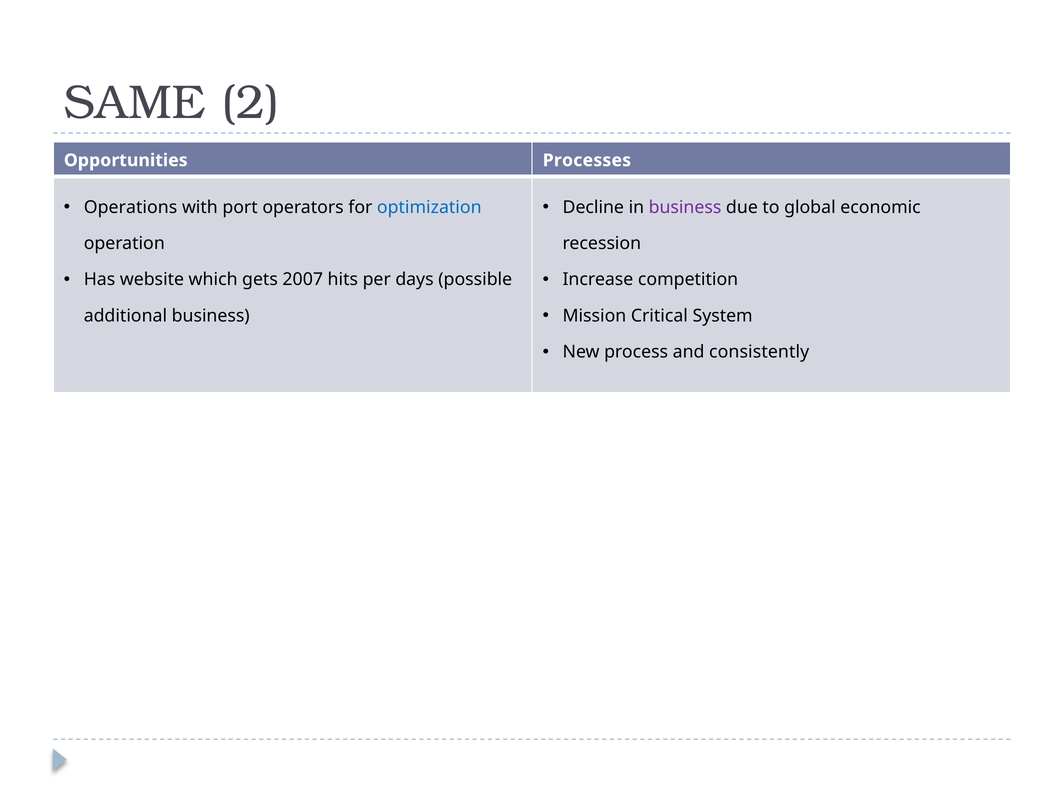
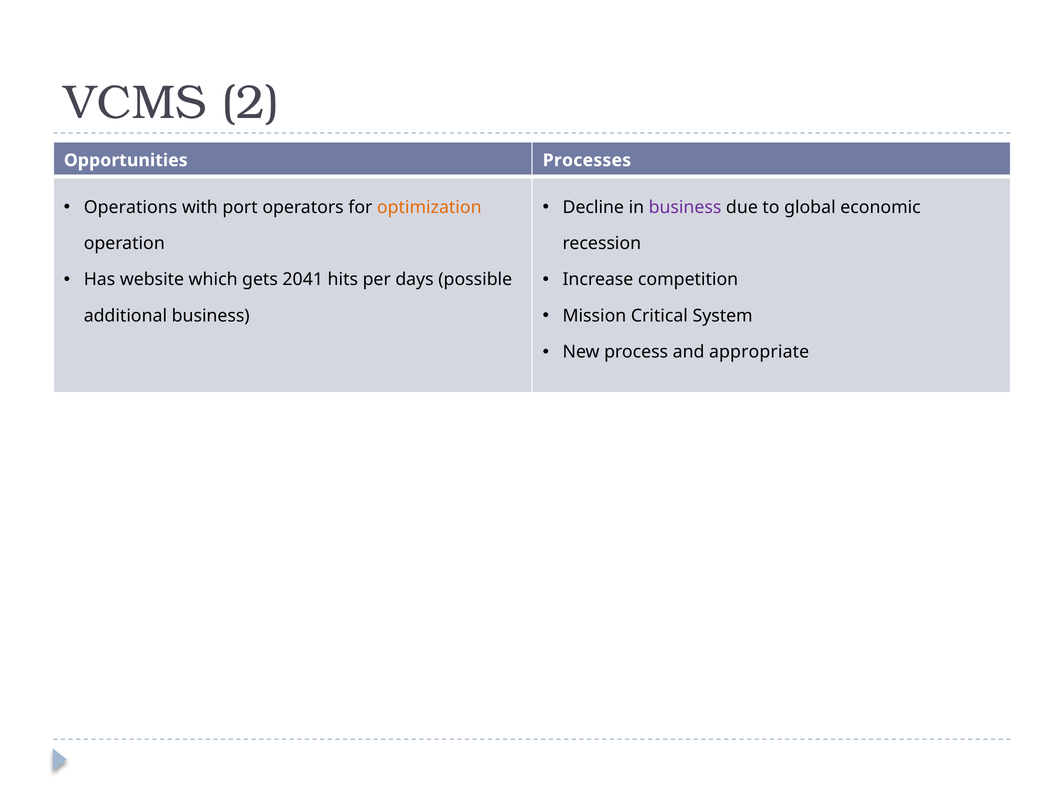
SAME: SAME -> VCMS
optimization colour: blue -> orange
2007: 2007 -> 2041
consistently: consistently -> appropriate
